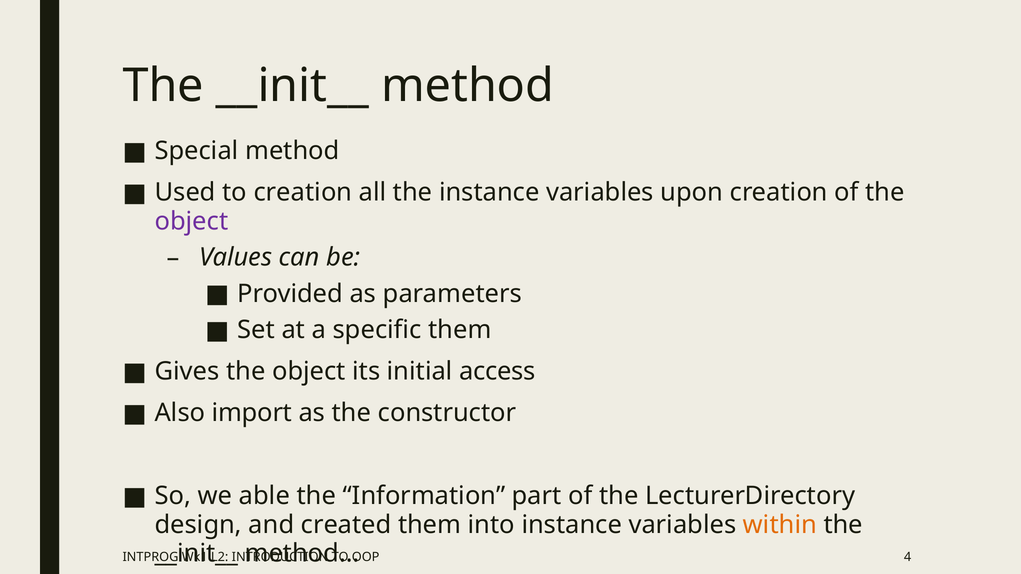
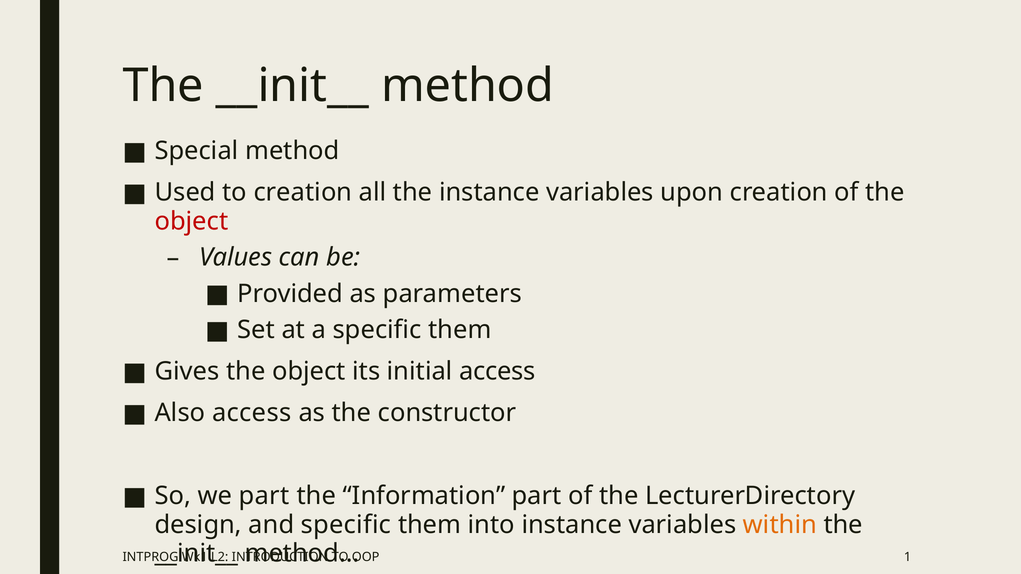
object at (191, 221) colour: purple -> red
Also import: import -> access
we able: able -> part
and created: created -> specific
4: 4 -> 1
